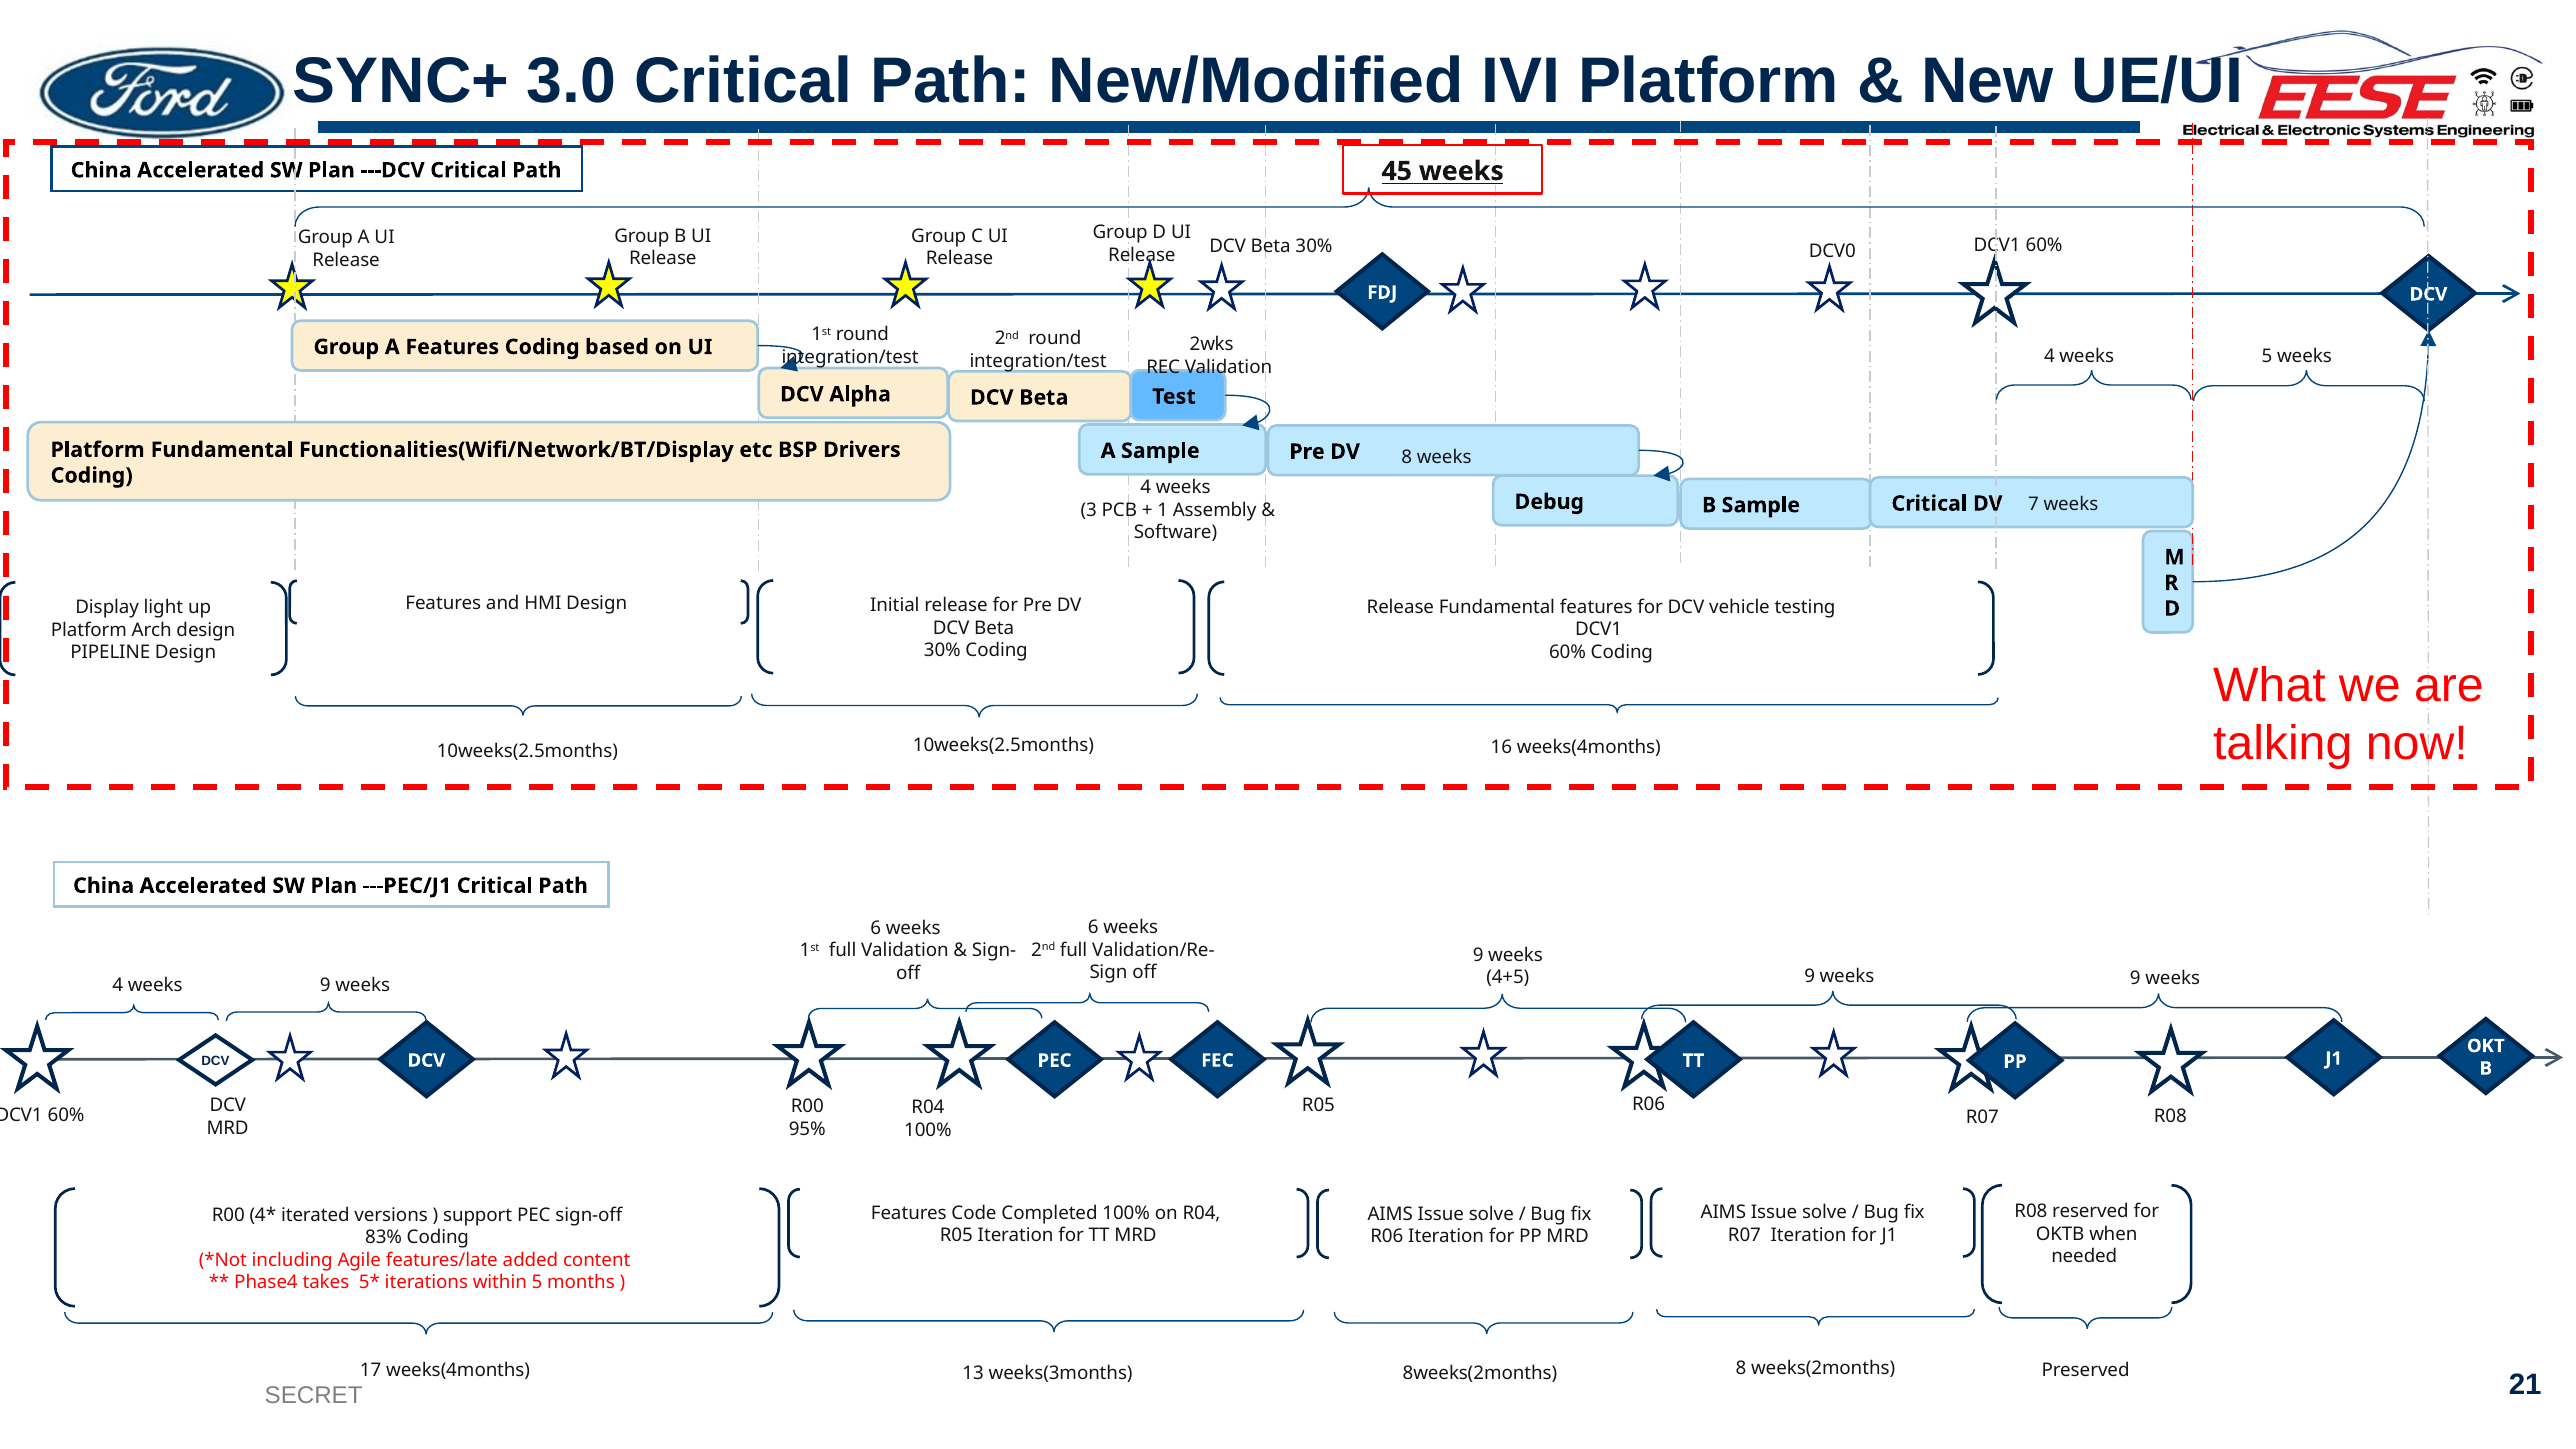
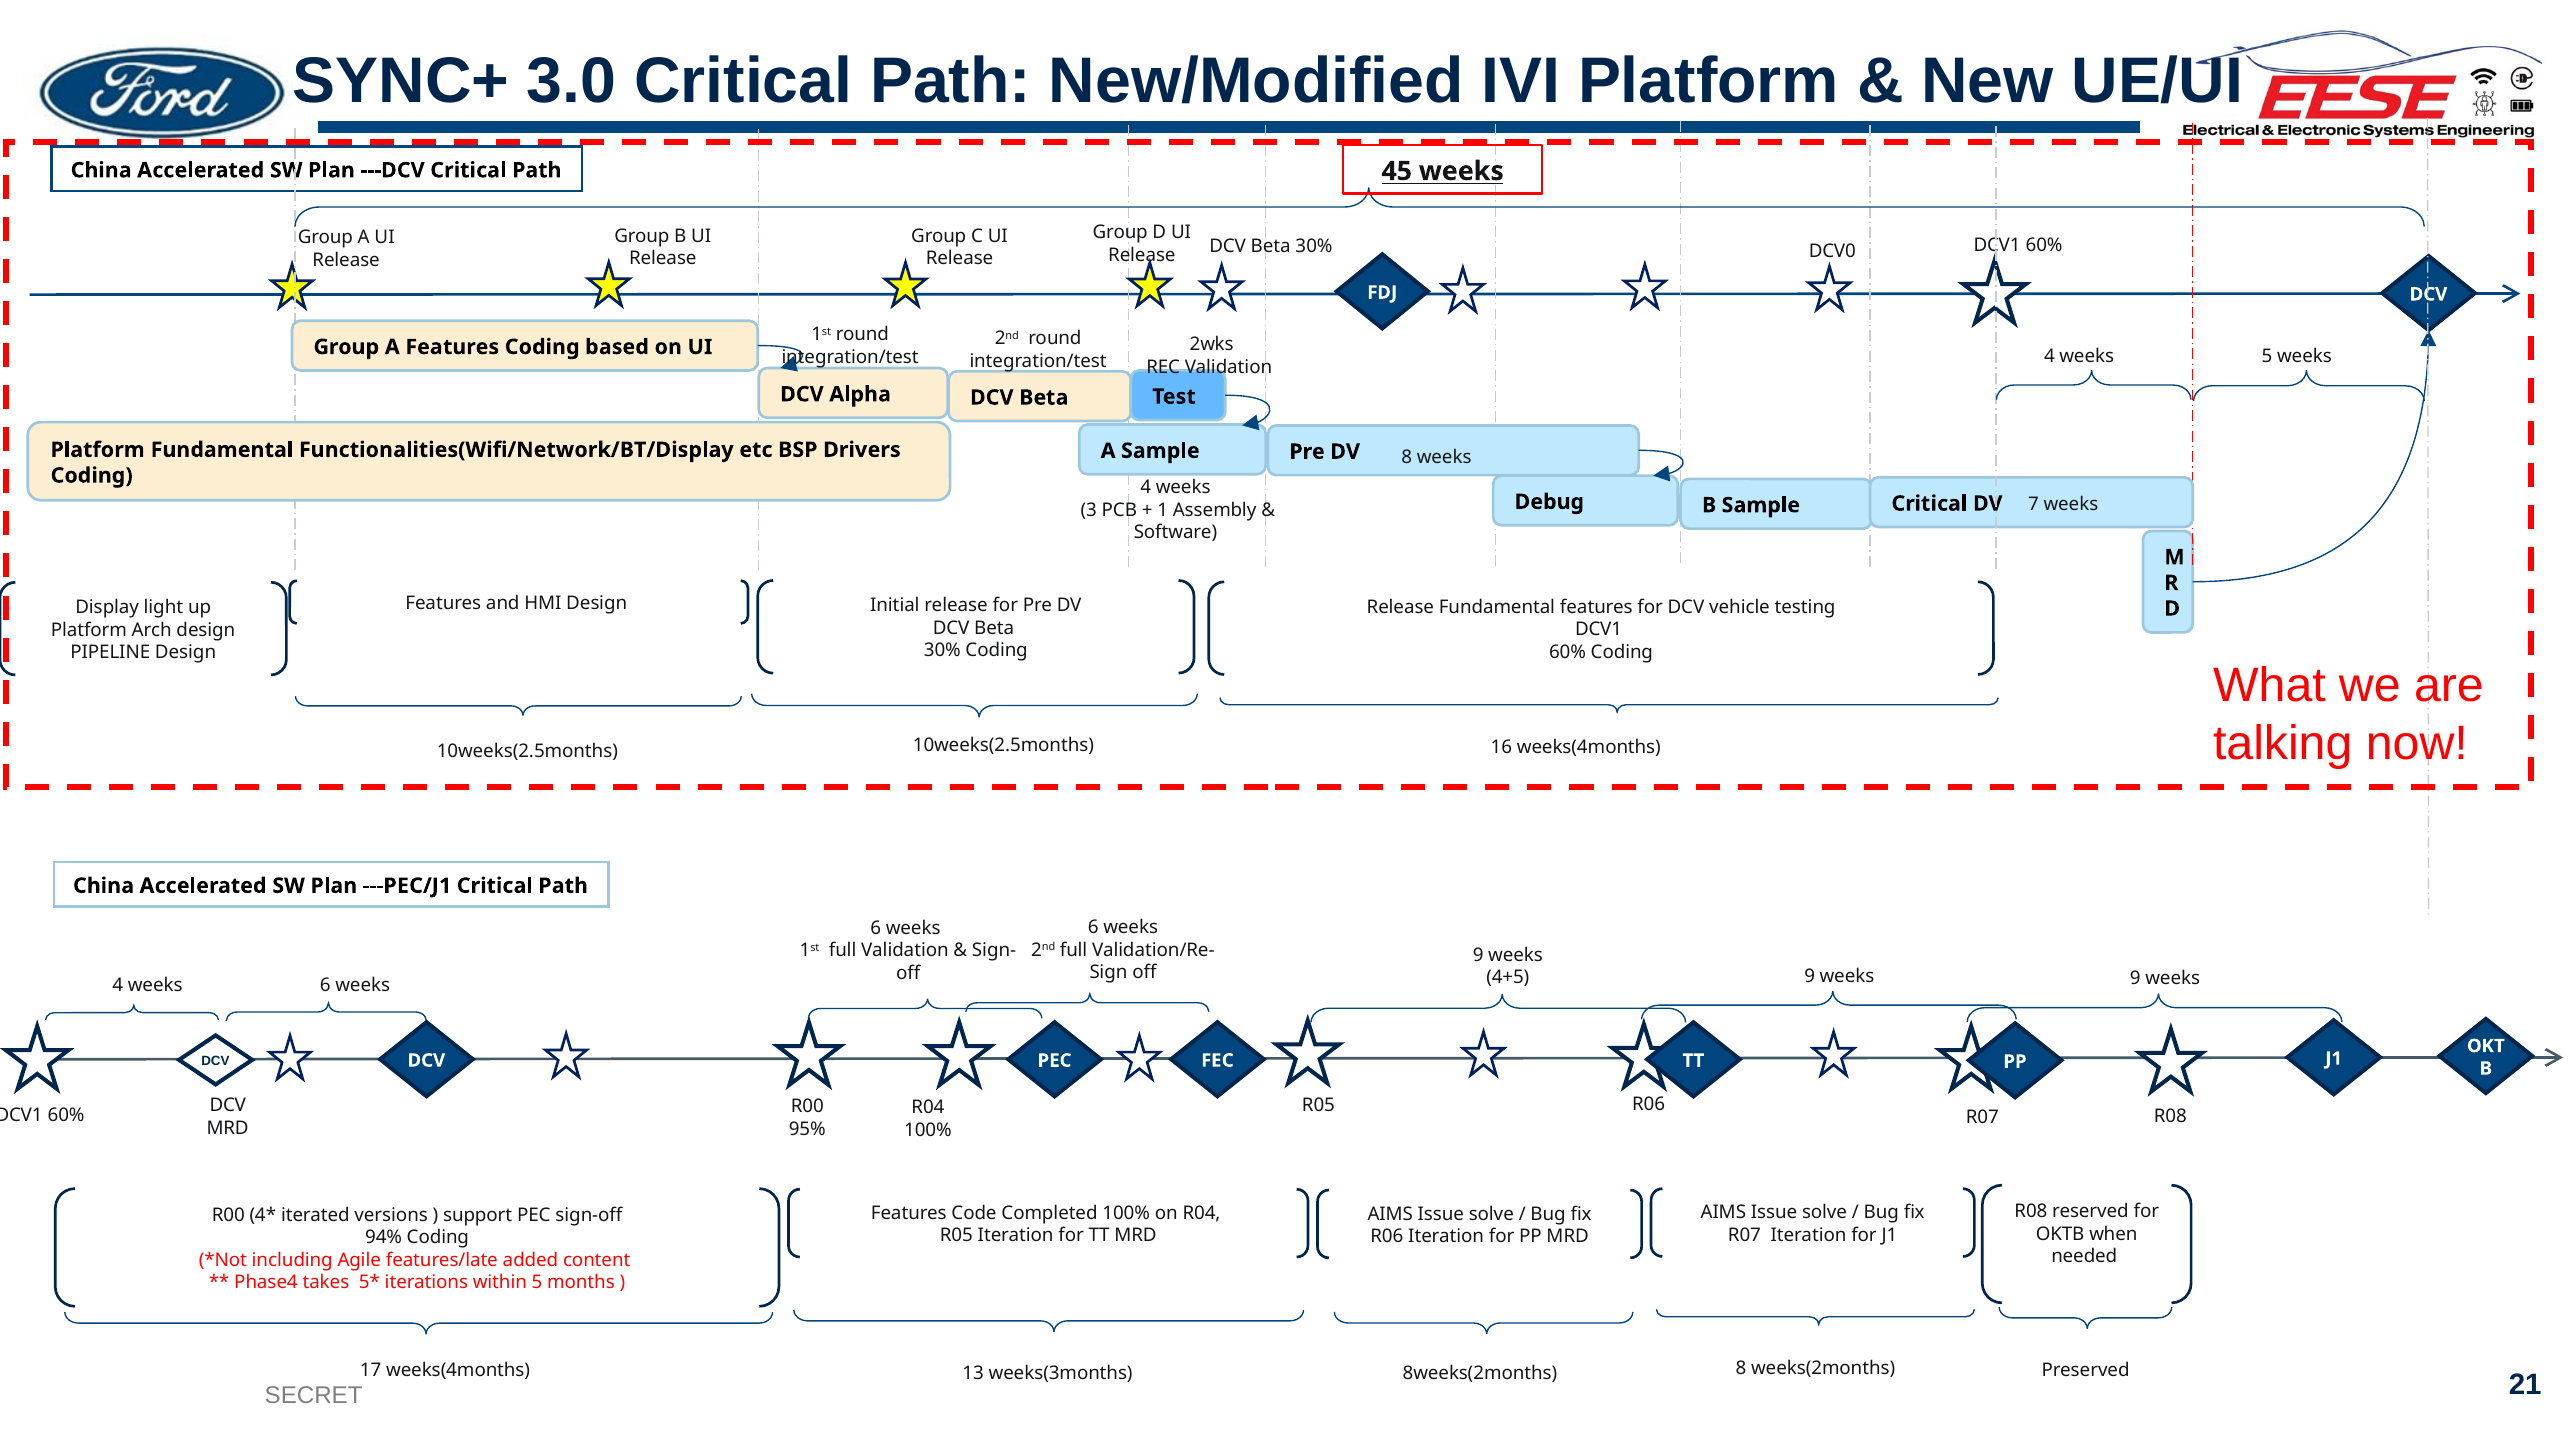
4 weeks 9: 9 -> 6
83%: 83% -> 94%
